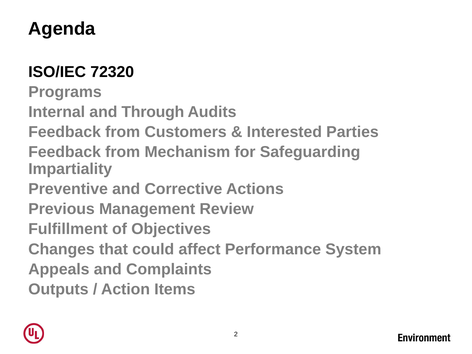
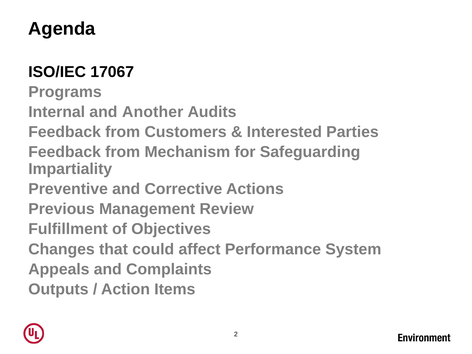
72320: 72320 -> 17067
Through: Through -> Another
